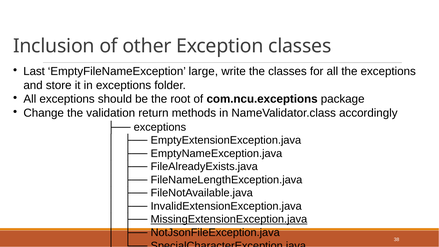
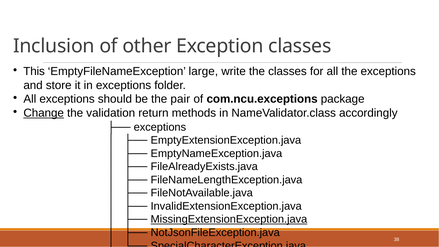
Last: Last -> This
root: root -> pair
Change underline: none -> present
